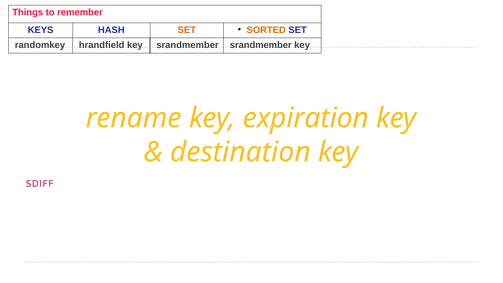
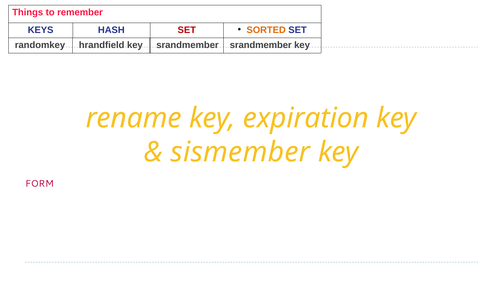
SET at (187, 30) colour: orange -> red
destination: destination -> sismember
SDIFF: SDIFF -> FORM
